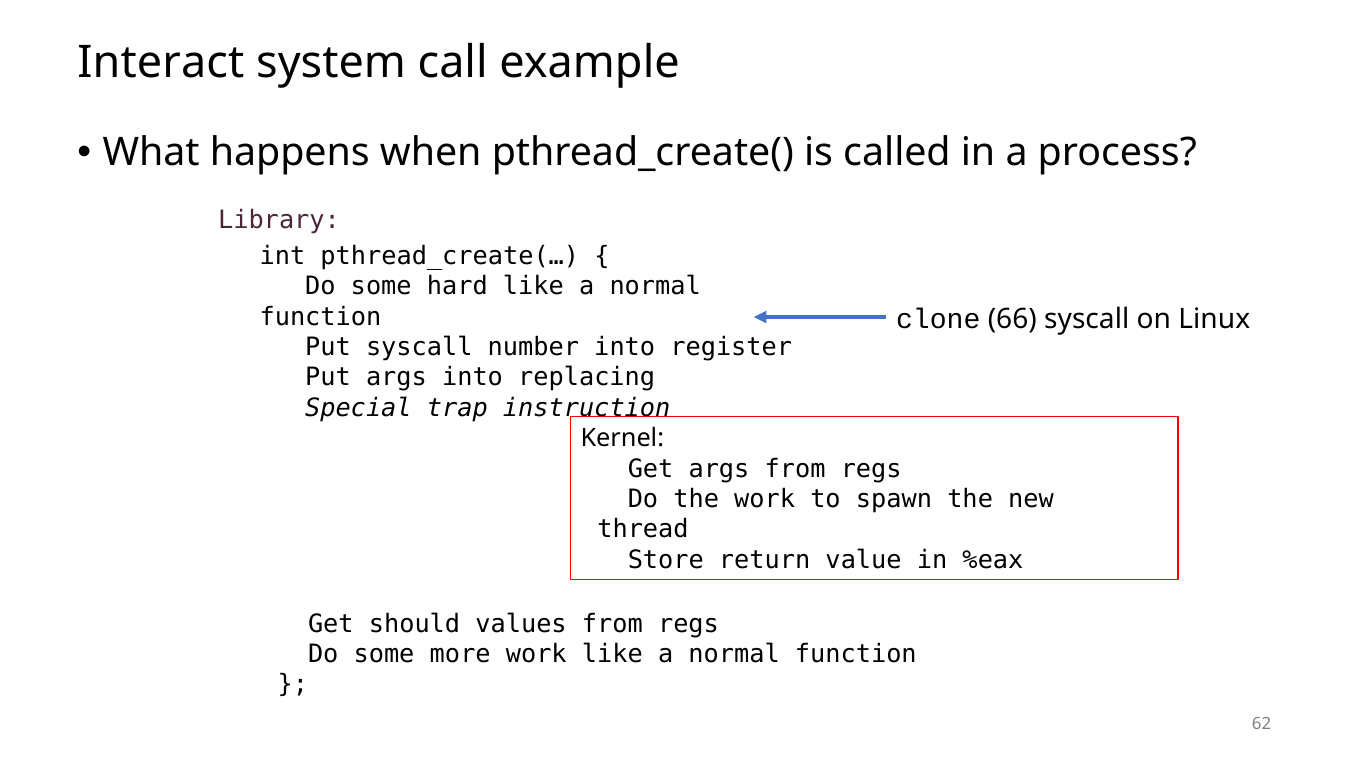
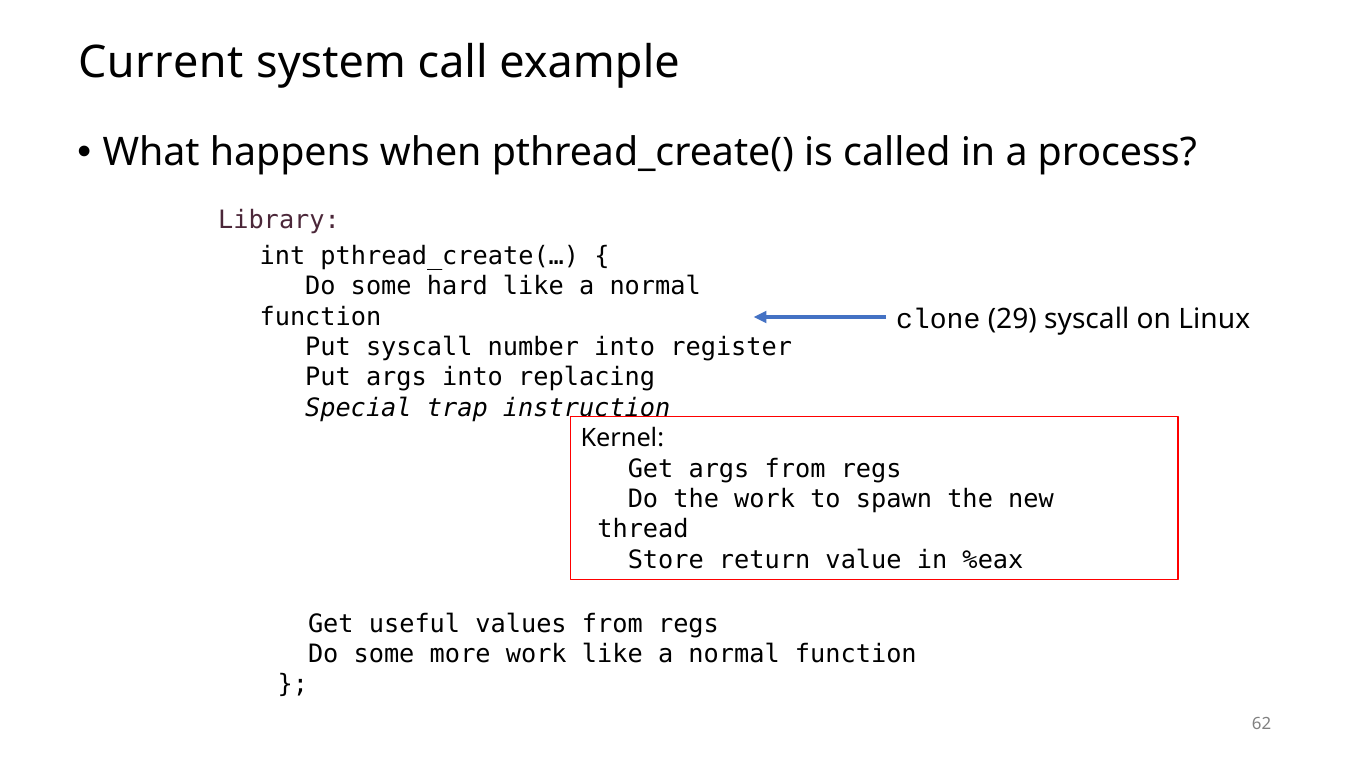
Interact: Interact -> Current
66: 66 -> 29
should: should -> useful
